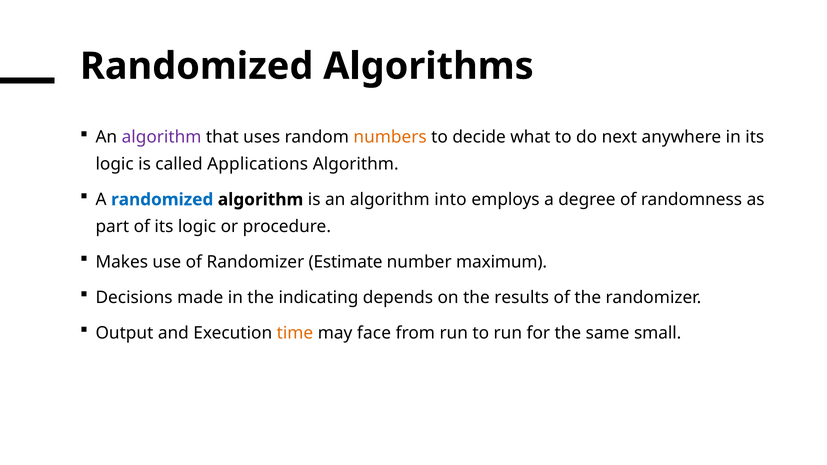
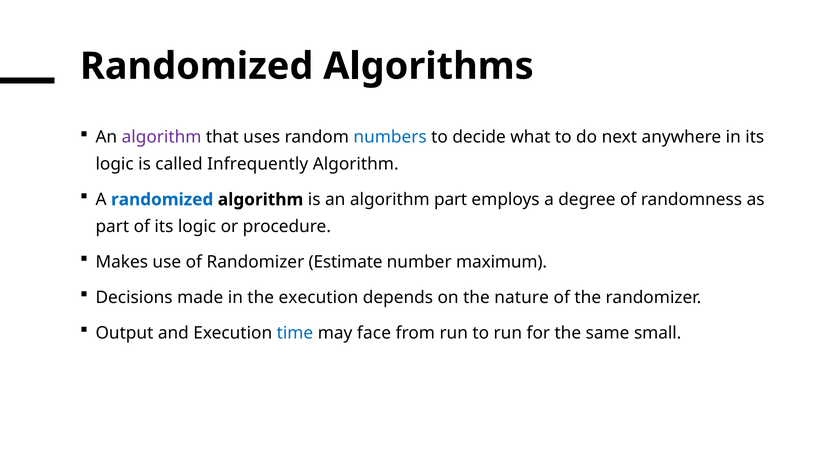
numbers colour: orange -> blue
Applications: Applications -> Infrequently
algorithm into: into -> part
the indicating: indicating -> execution
results: results -> nature
time colour: orange -> blue
